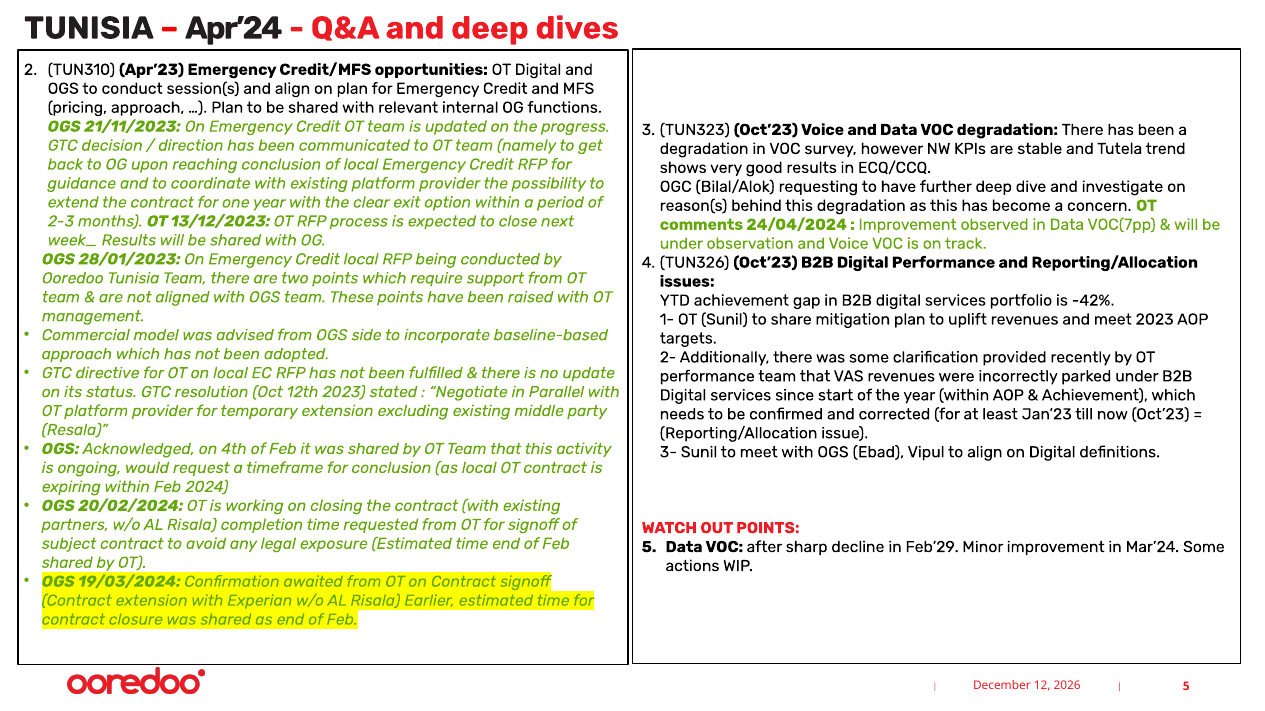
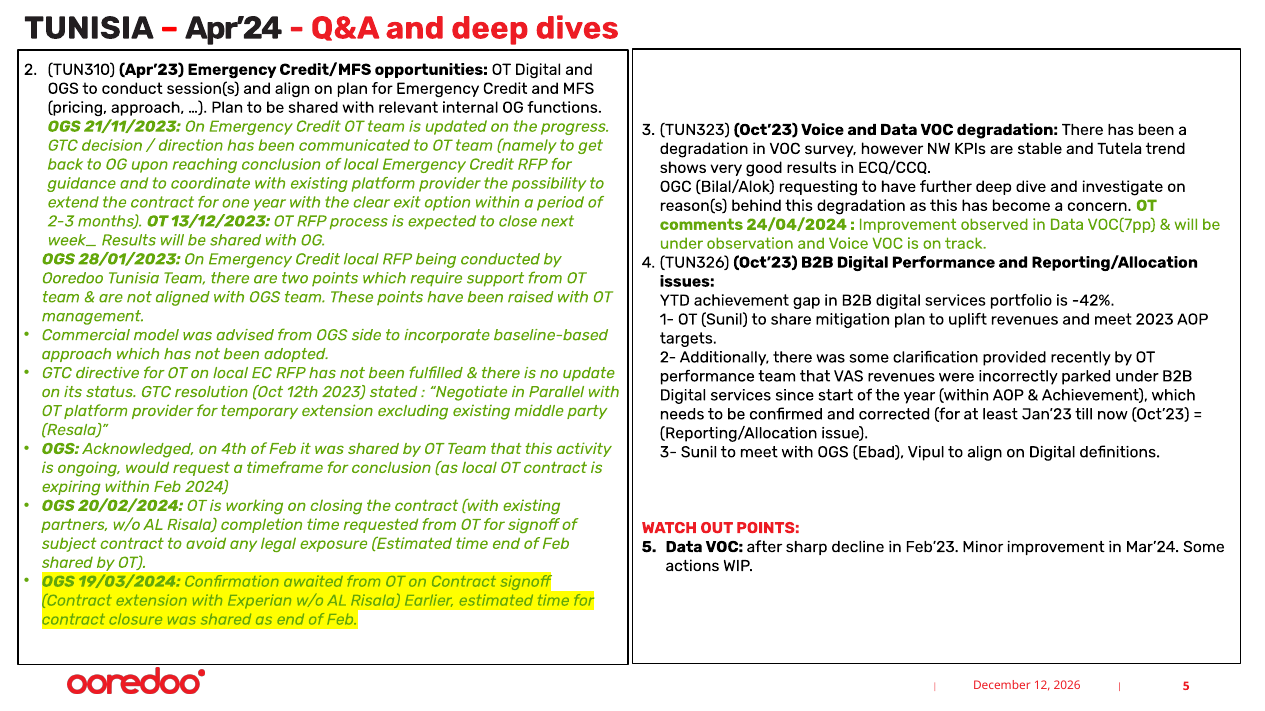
Feb’29: Feb’29 -> Feb’23
